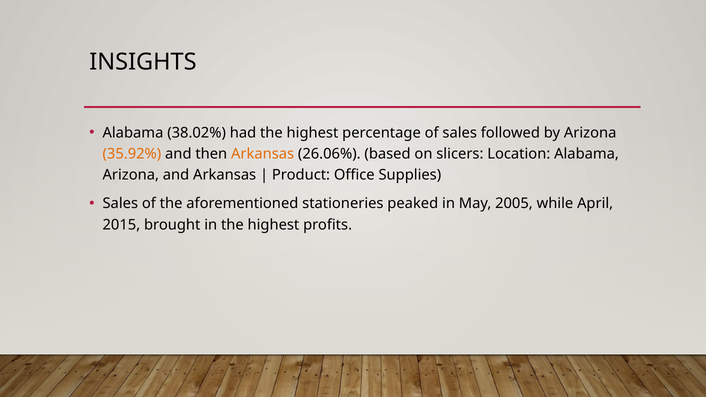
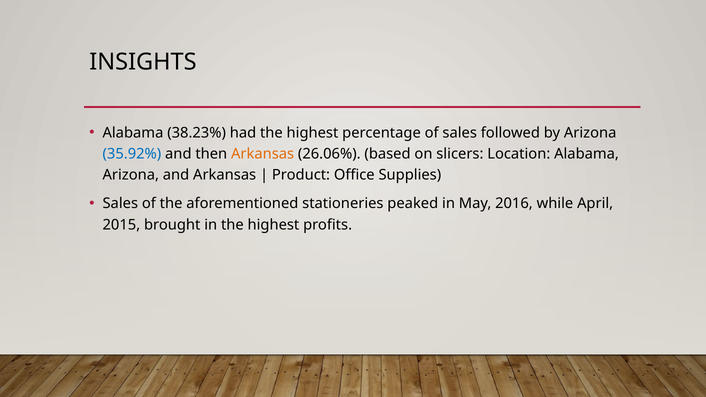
38.02%: 38.02% -> 38.23%
35.92% colour: orange -> blue
2005: 2005 -> 2016
